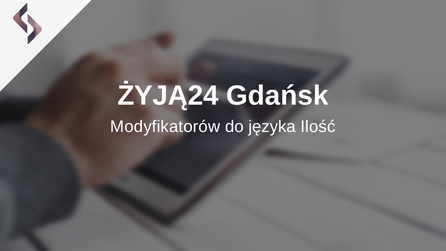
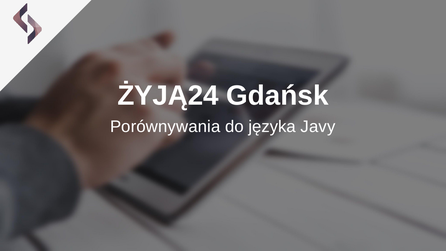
Modyfikatorów: Modyfikatorów -> Porównywania
Ilość: Ilość -> Javy
